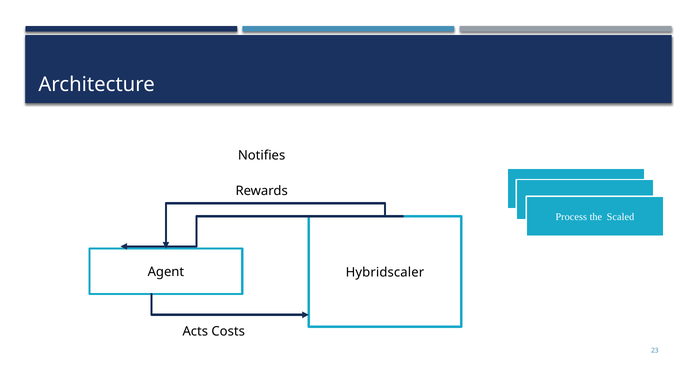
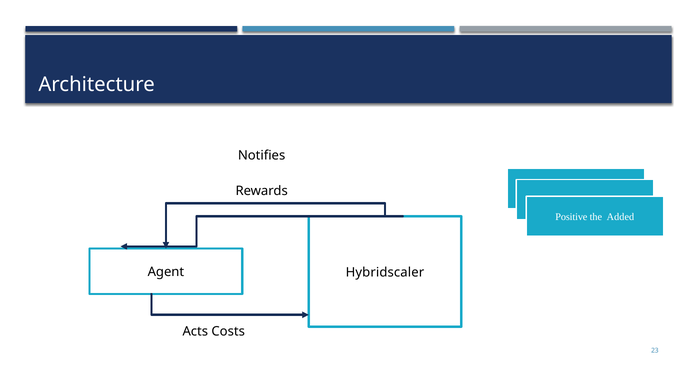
Process: Process -> Positive
Scaled: Scaled -> Added
